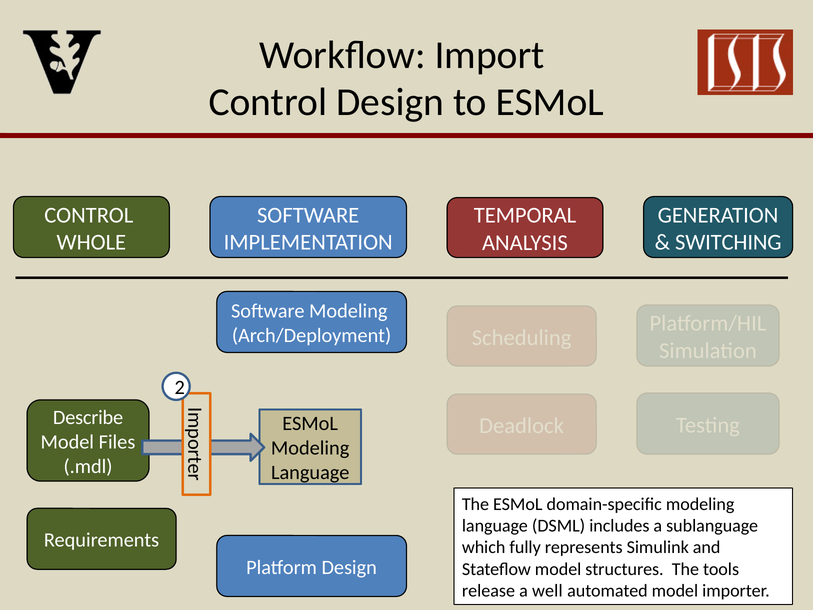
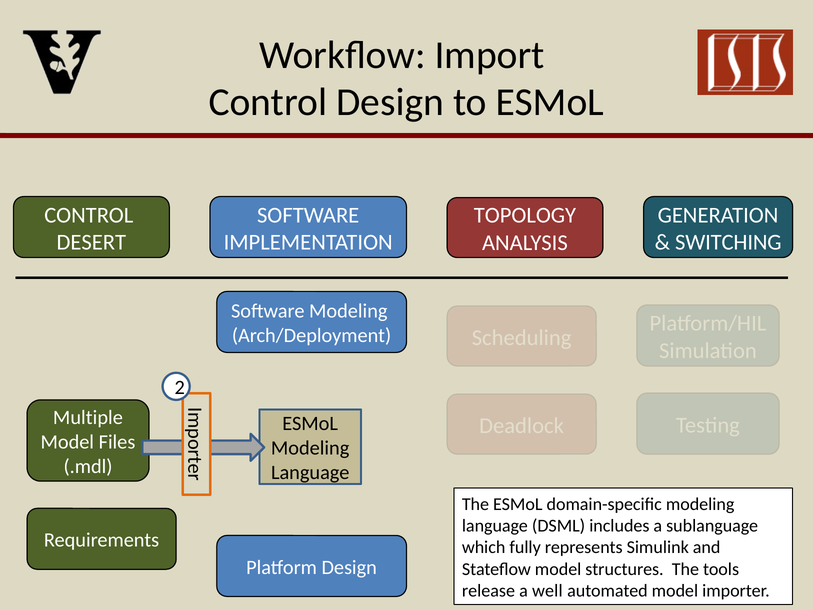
TEMPORAL: TEMPORAL -> TOPOLOGY
WHOLE: WHOLE -> DESERT
Describe: Describe -> Multiple
